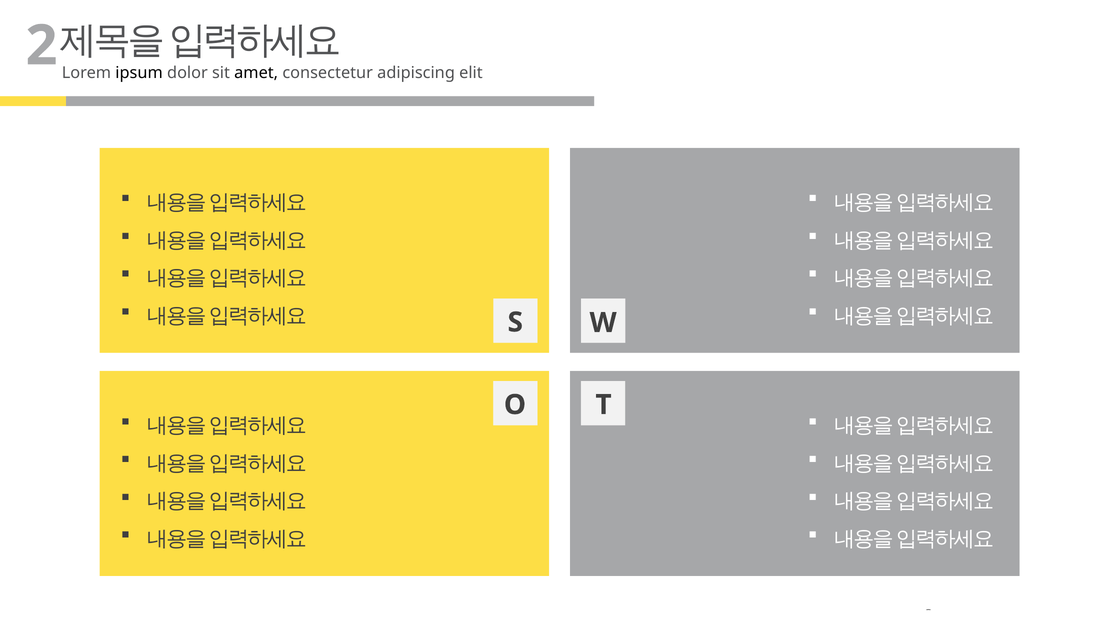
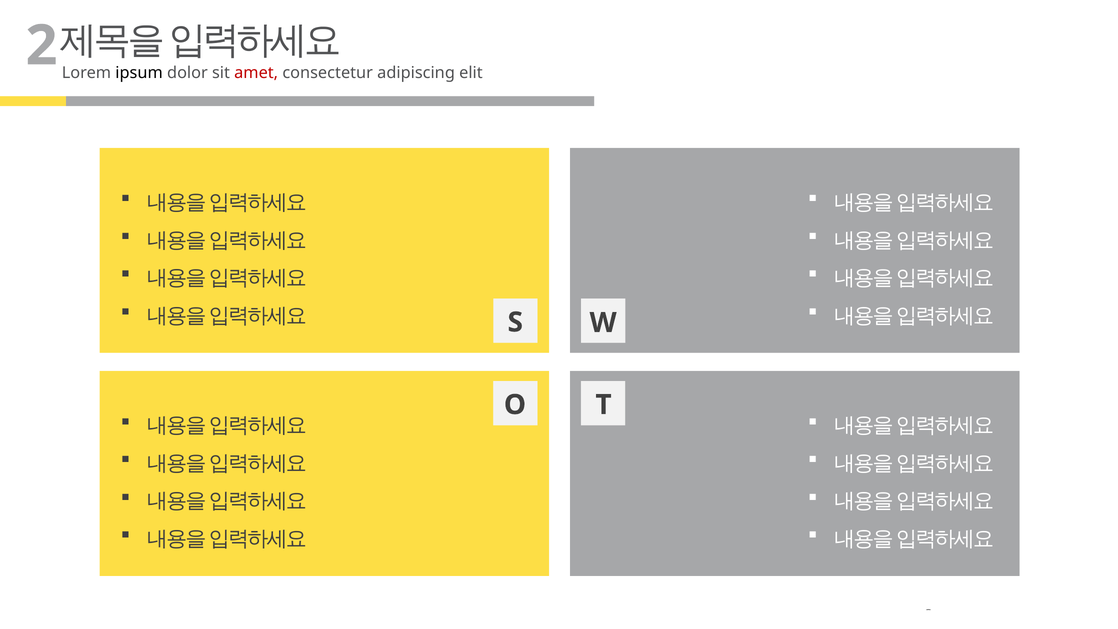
amet colour: black -> red
